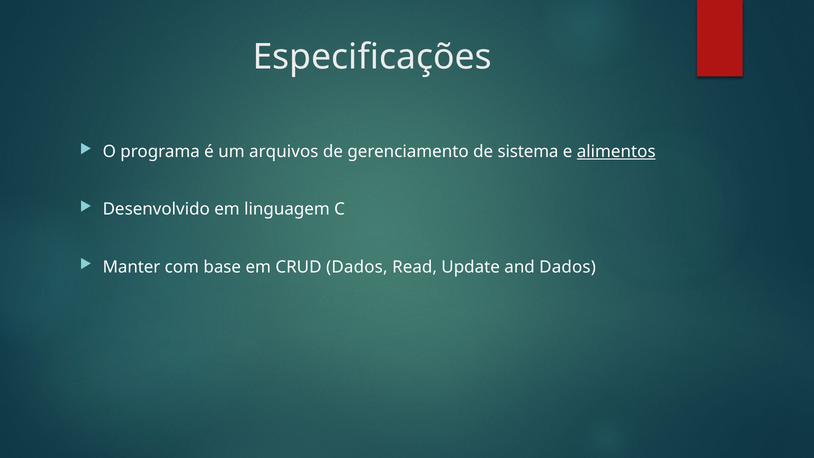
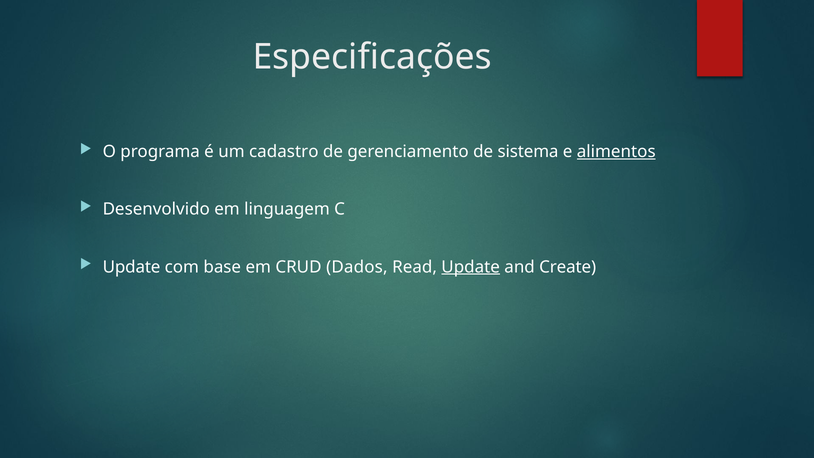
arquivos: arquivos -> cadastro
Manter at (132, 267): Manter -> Update
Update at (471, 267) underline: none -> present
and Dados: Dados -> Create
